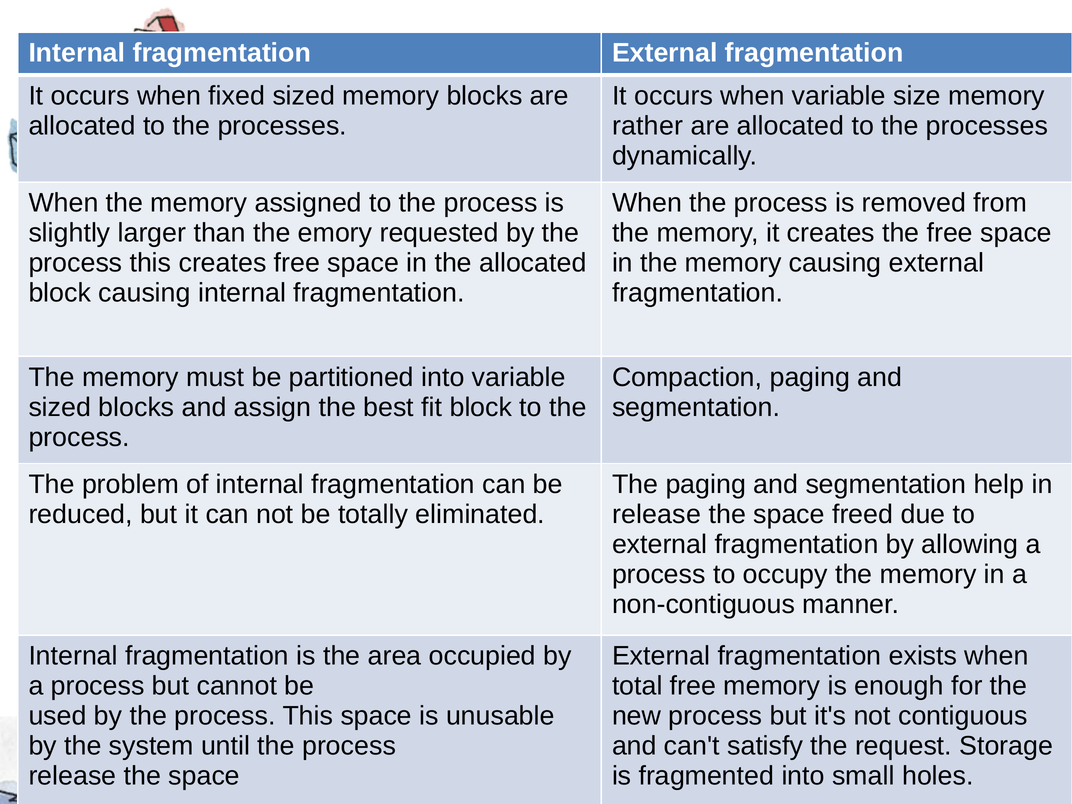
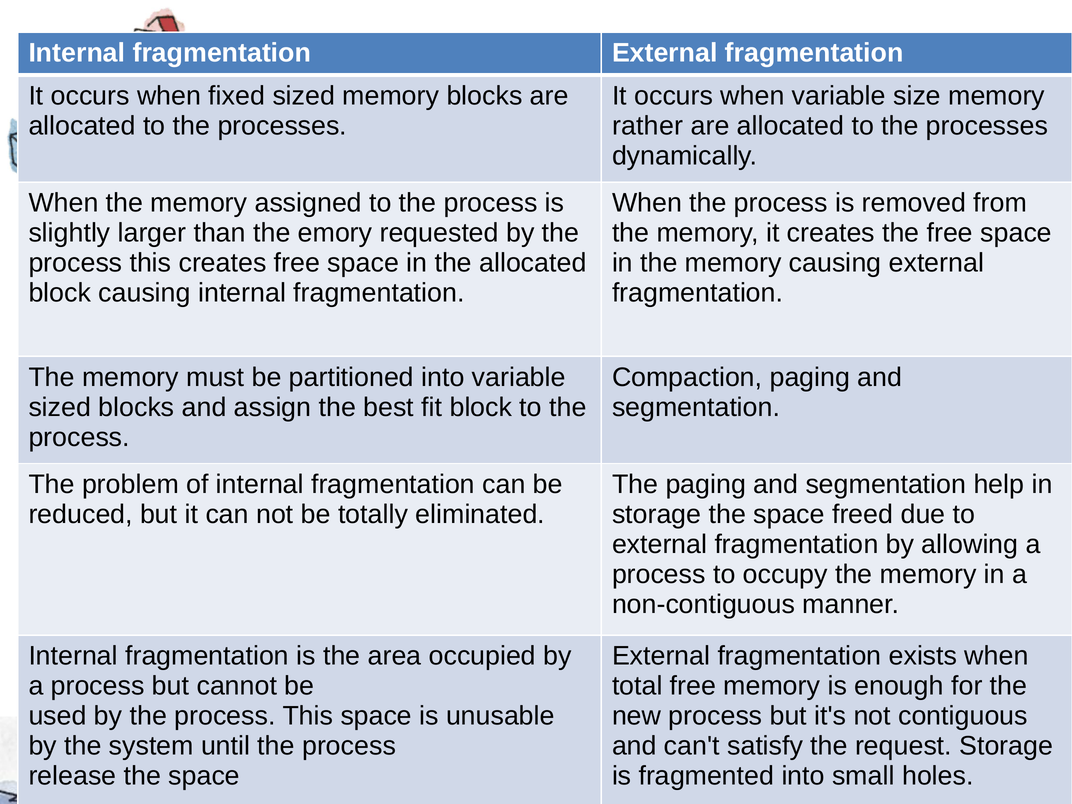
release at (656, 514): release -> storage
